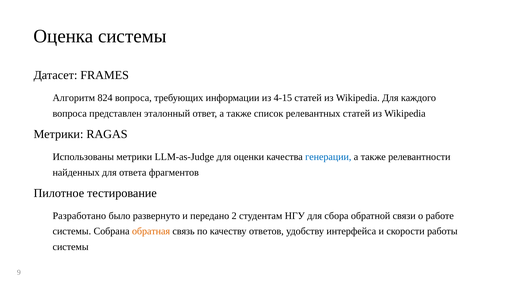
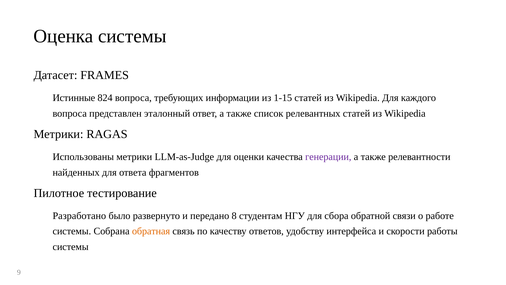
Алгоритм: Алгоритм -> Истинные
4-15: 4-15 -> 1-15
генерации colour: blue -> purple
2: 2 -> 8
